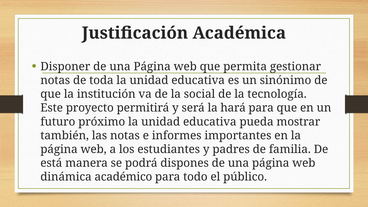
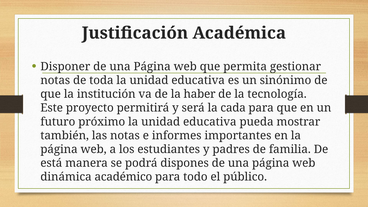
social: social -> haber
hará: hará -> cada
